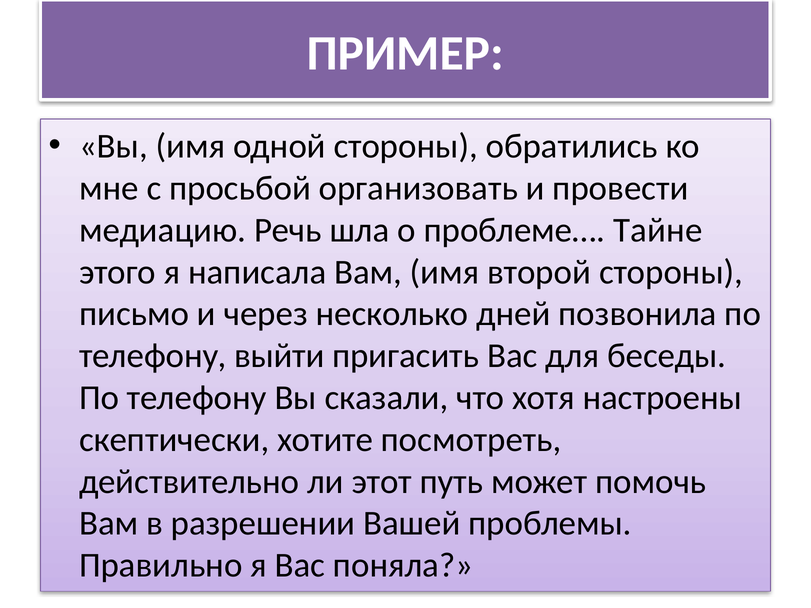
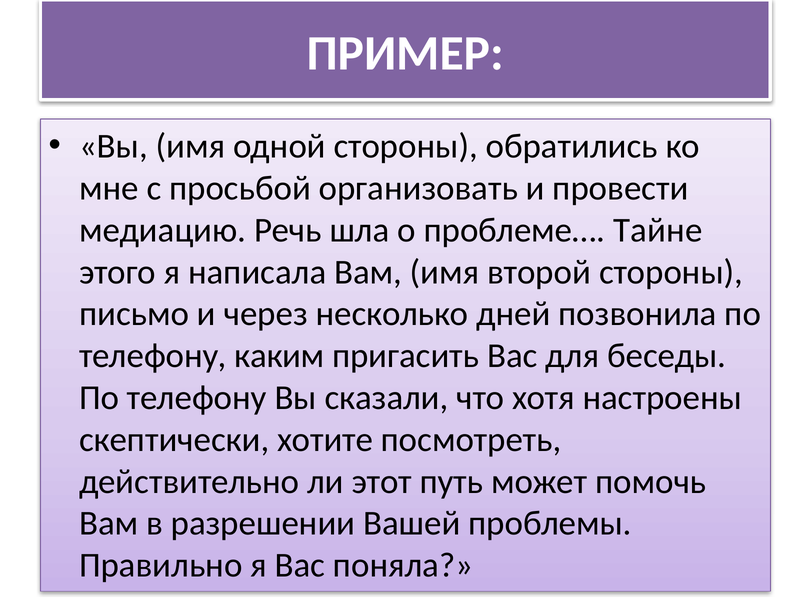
выйти: выйти -> каким
